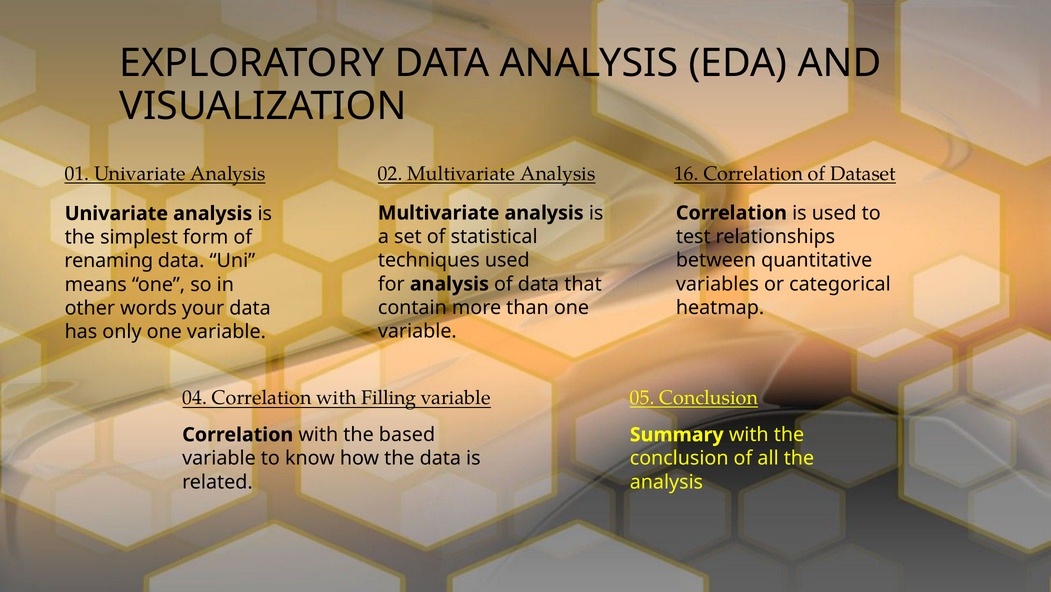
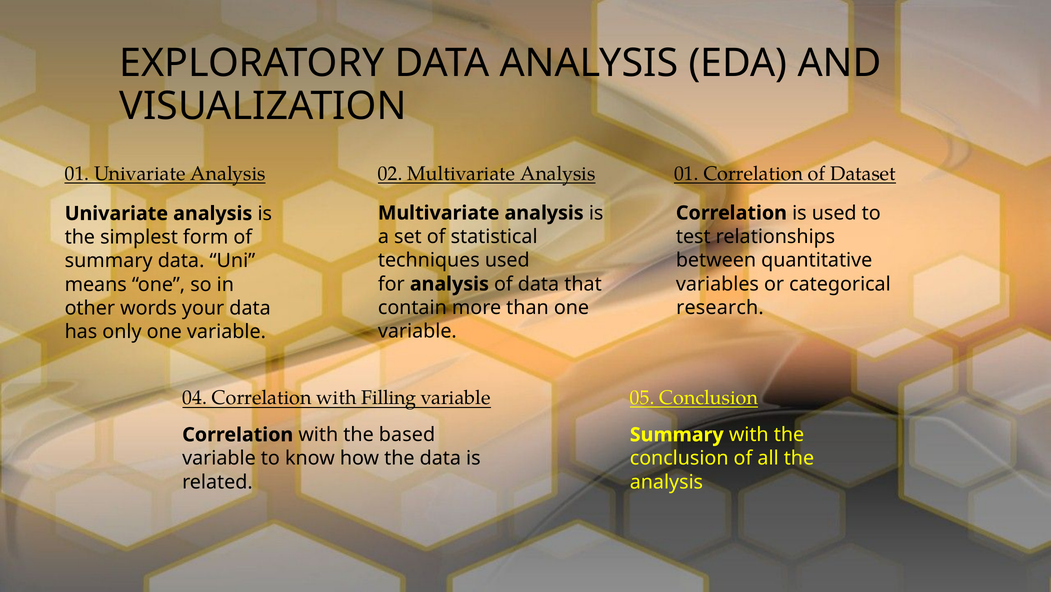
Analysis 16: 16 -> 01
renaming at (109, 261): renaming -> summary
heatmap: heatmap -> research
